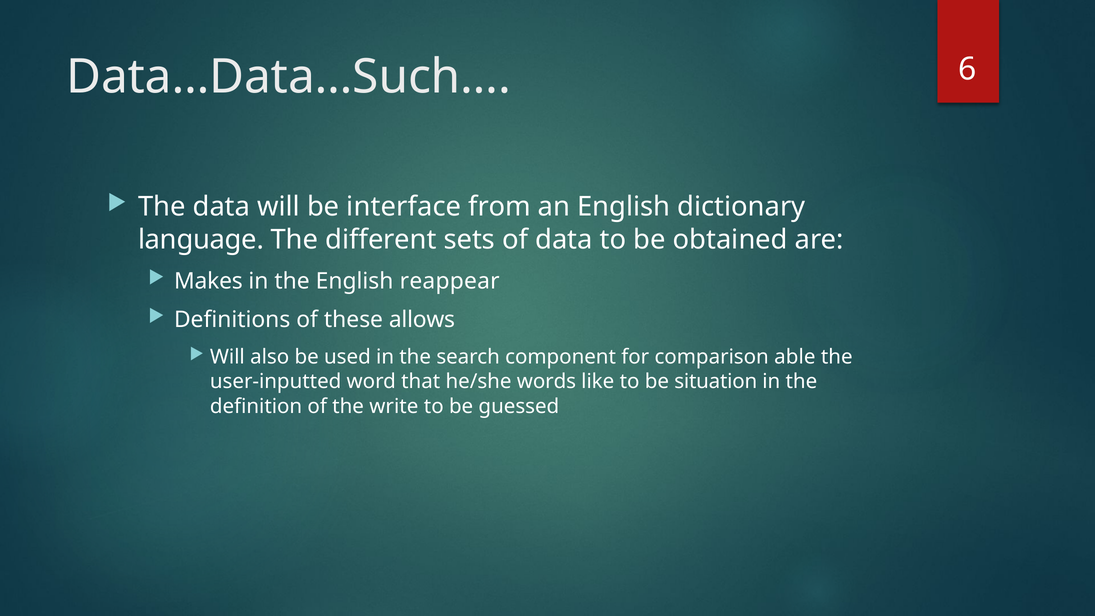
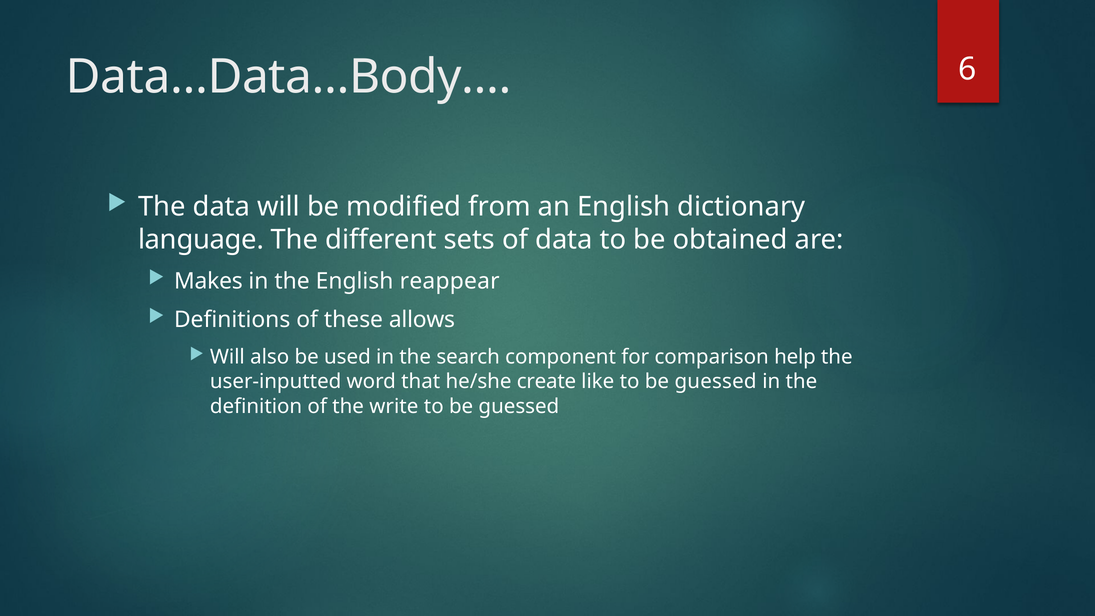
Data…Data…Such…: Data…Data…Such… -> Data…Data…Body…
interface: interface -> modified
able: able -> help
words: words -> create
like to be situation: situation -> guessed
